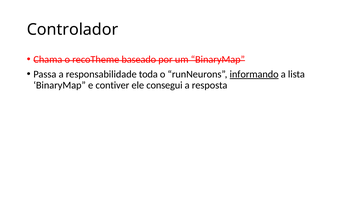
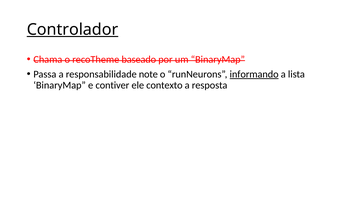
Controlador underline: none -> present
toda: toda -> note
consegui: consegui -> contexto
